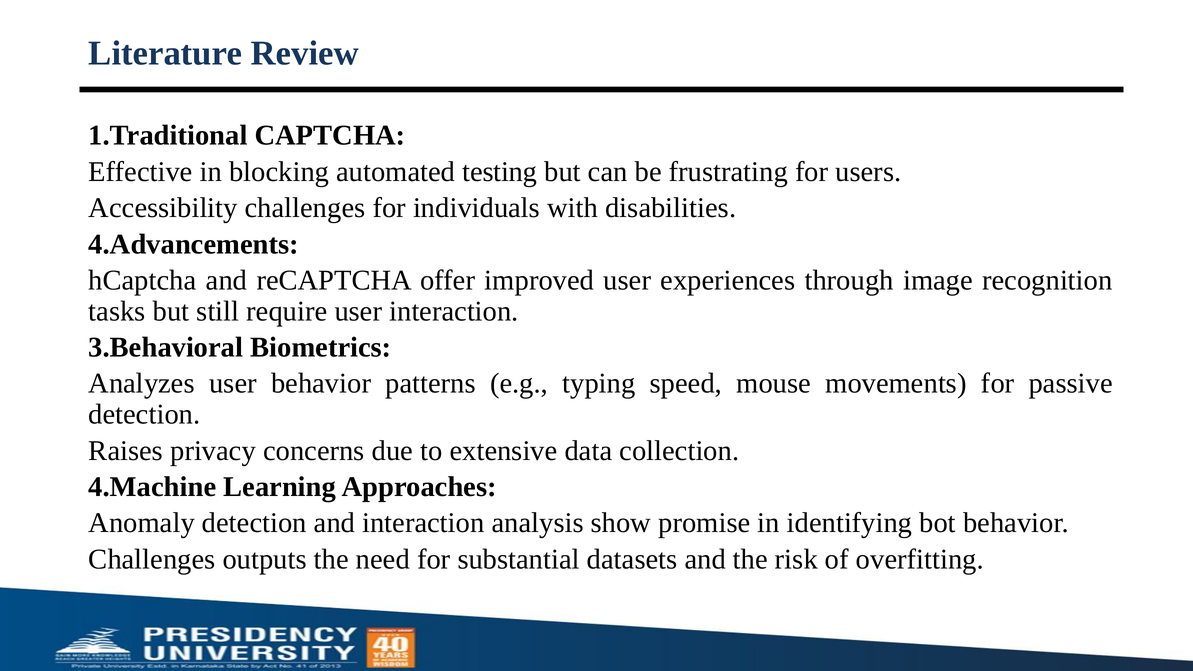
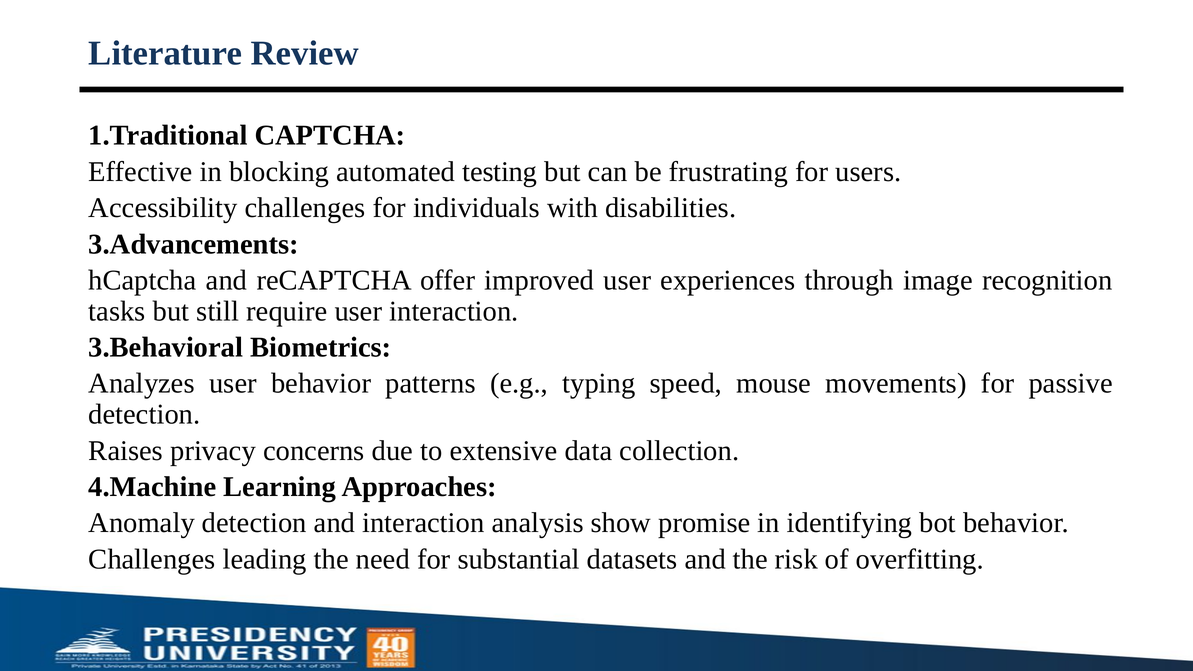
4.Advancements: 4.Advancements -> 3.Advancements
outputs: outputs -> leading
